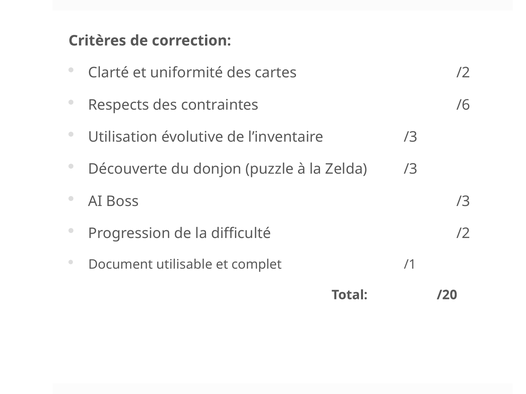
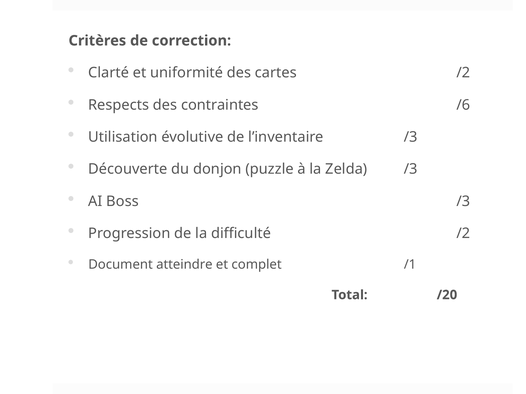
utilisable: utilisable -> atteindre
